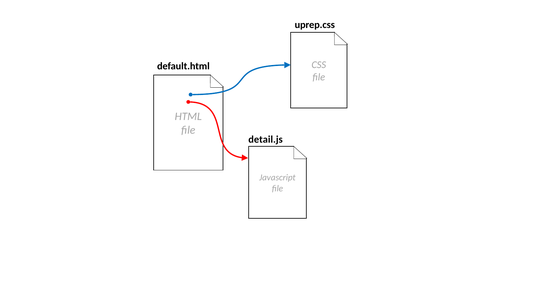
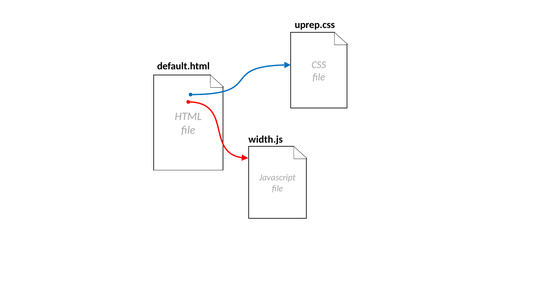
detail.js: detail.js -> width.js
